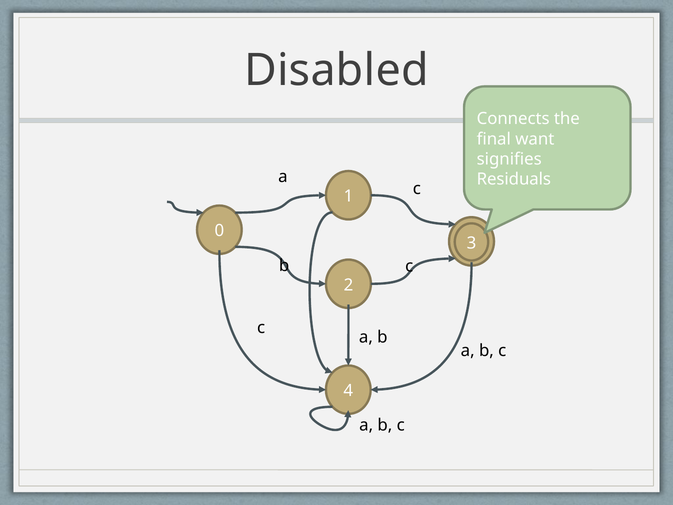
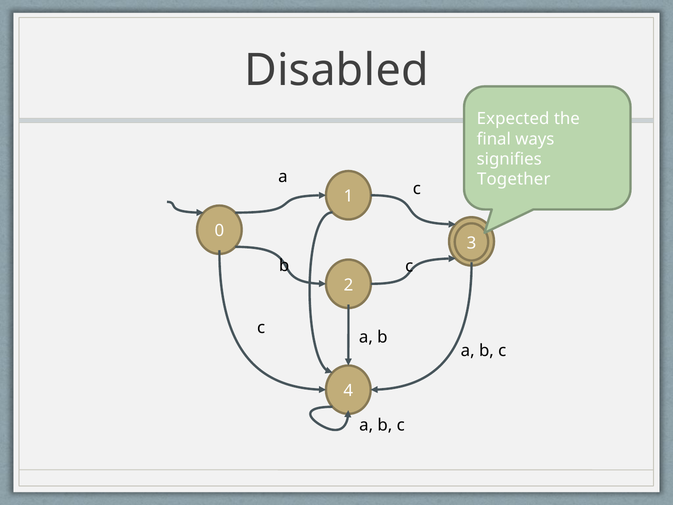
Connects: Connects -> Expected
want: want -> ways
Residuals: Residuals -> Together
